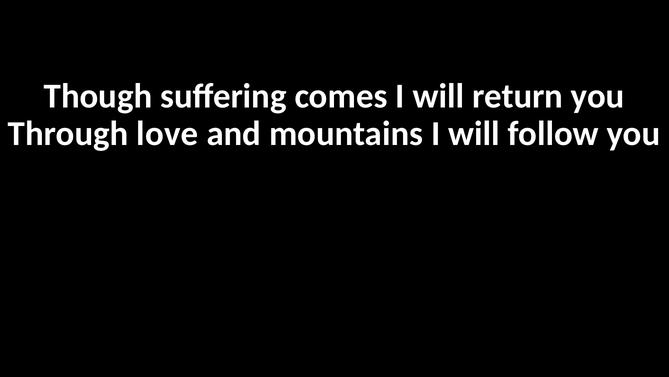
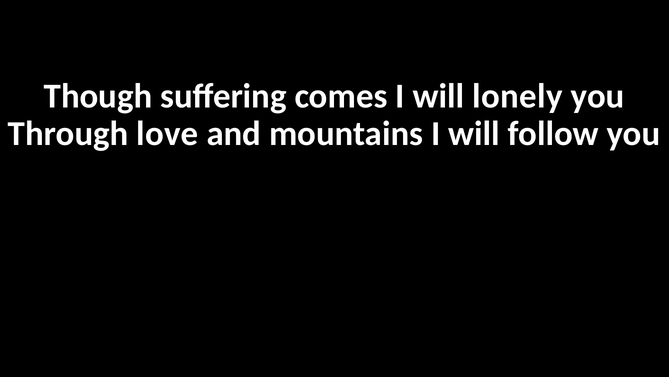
return: return -> lonely
